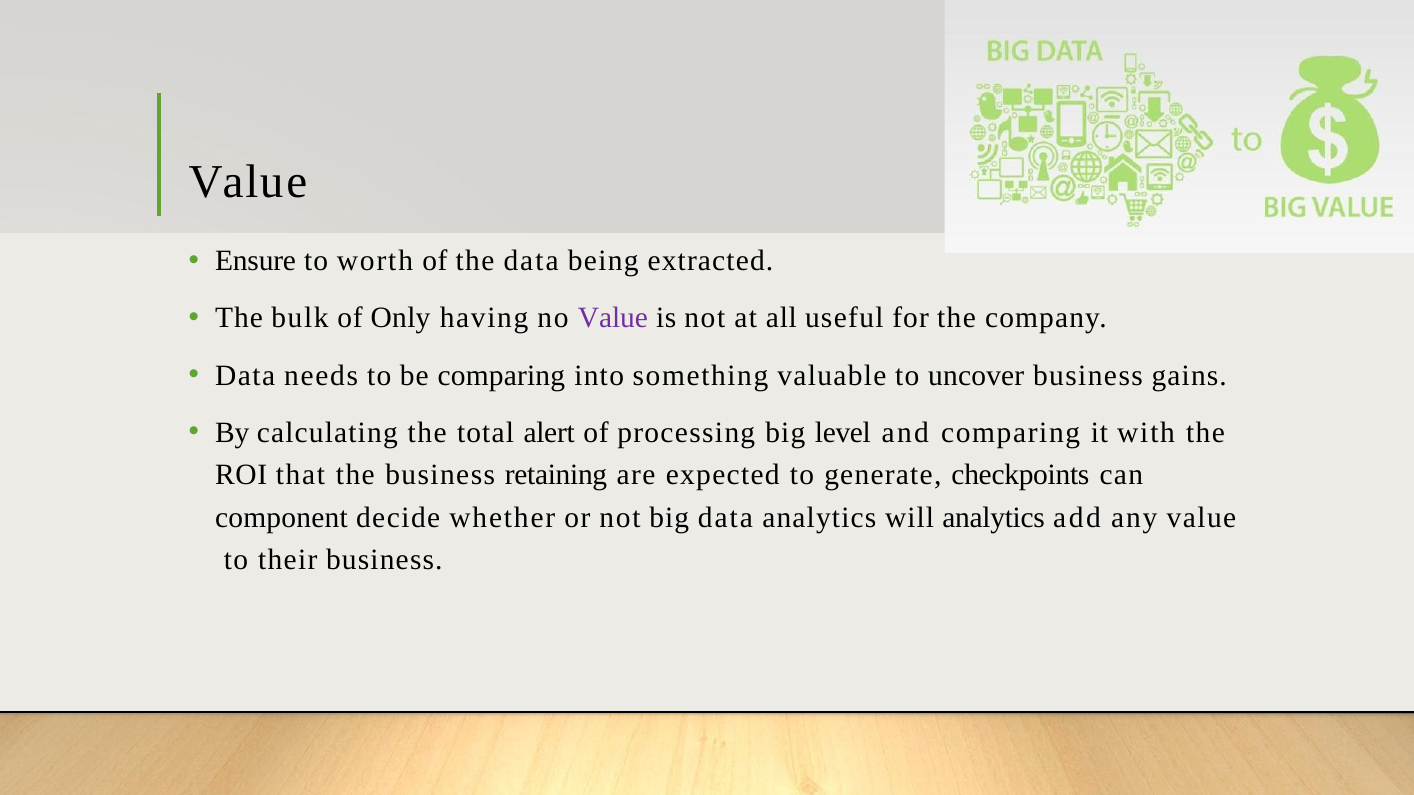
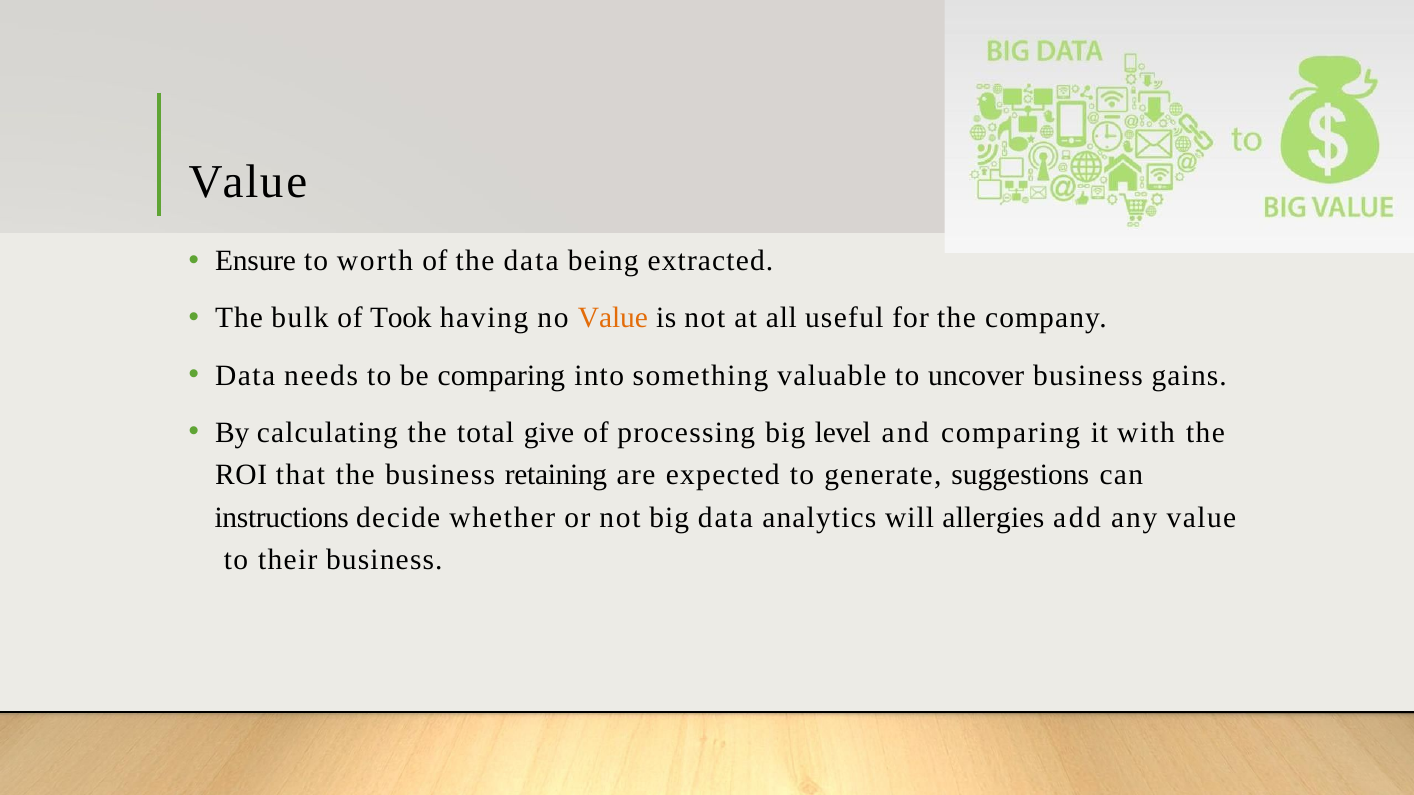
Only: Only -> Took
Value at (613, 318) colour: purple -> orange
alert: alert -> give
checkpoints: checkpoints -> suggestions
component: component -> instructions
will analytics: analytics -> allergies
